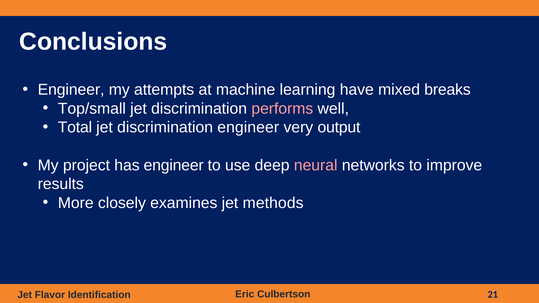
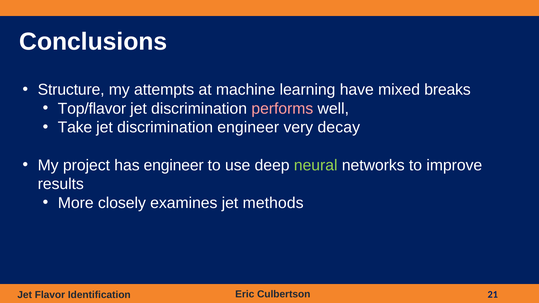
Engineer at (71, 90): Engineer -> Structure
Top/small: Top/small -> Top/flavor
Total: Total -> Take
output: output -> decay
neural colour: pink -> light green
